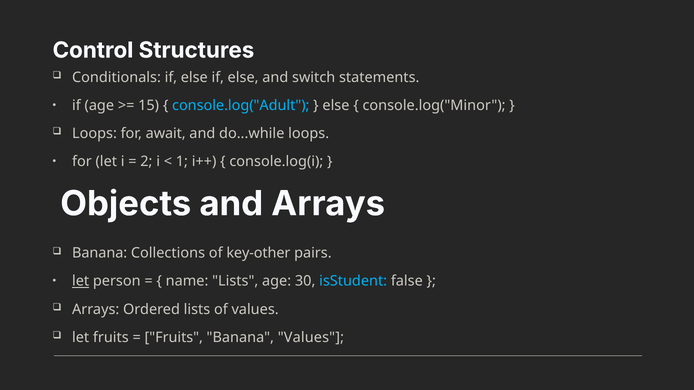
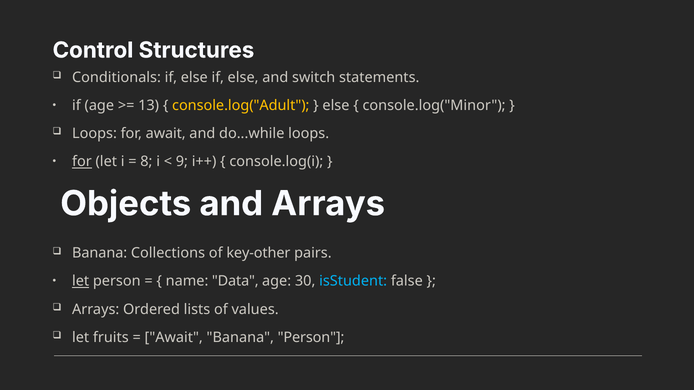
15: 15 -> 13
console.log("Adult colour: light blue -> yellow
for at (82, 162) underline: none -> present
2: 2 -> 8
1: 1 -> 9
name Lists: Lists -> Data
Fruits at (174, 338): Fruits -> Await
Banana Values: Values -> Person
